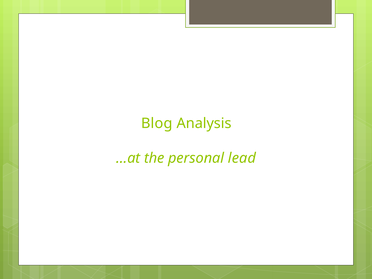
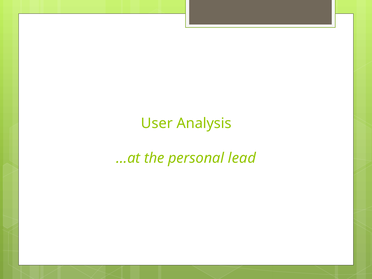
Blog: Blog -> User
